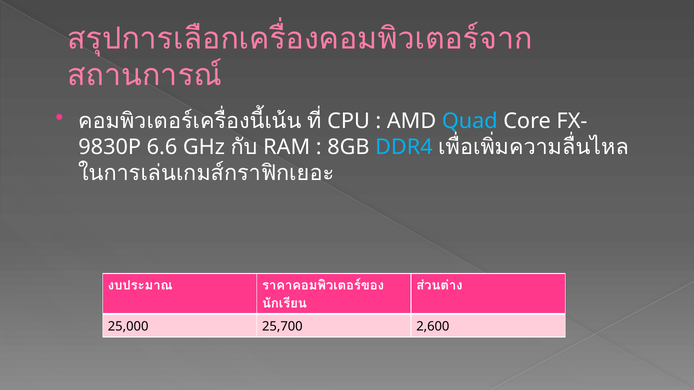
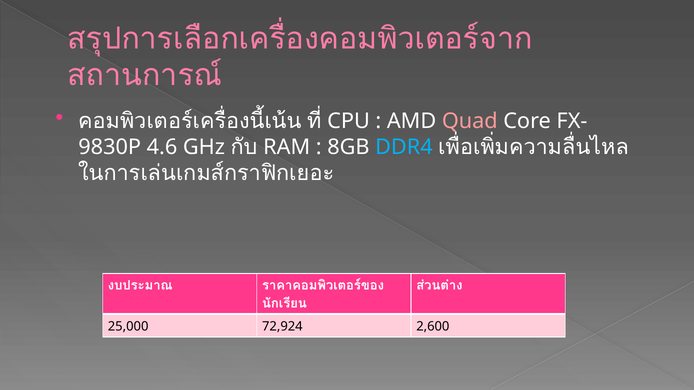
Quad colour: light blue -> pink
6.6: 6.6 -> 4.6
25,700: 25,700 -> 72,924
